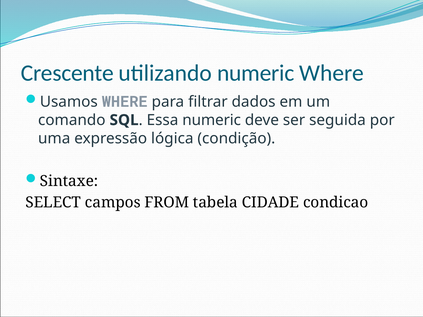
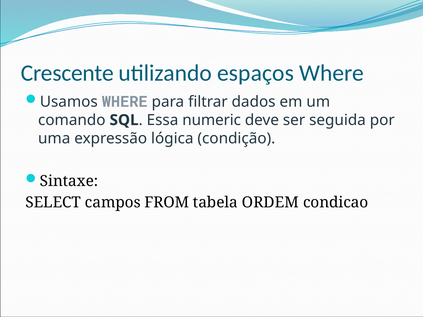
utilizando numeric: numeric -> espaços
CIDADE: CIDADE -> ORDEM
